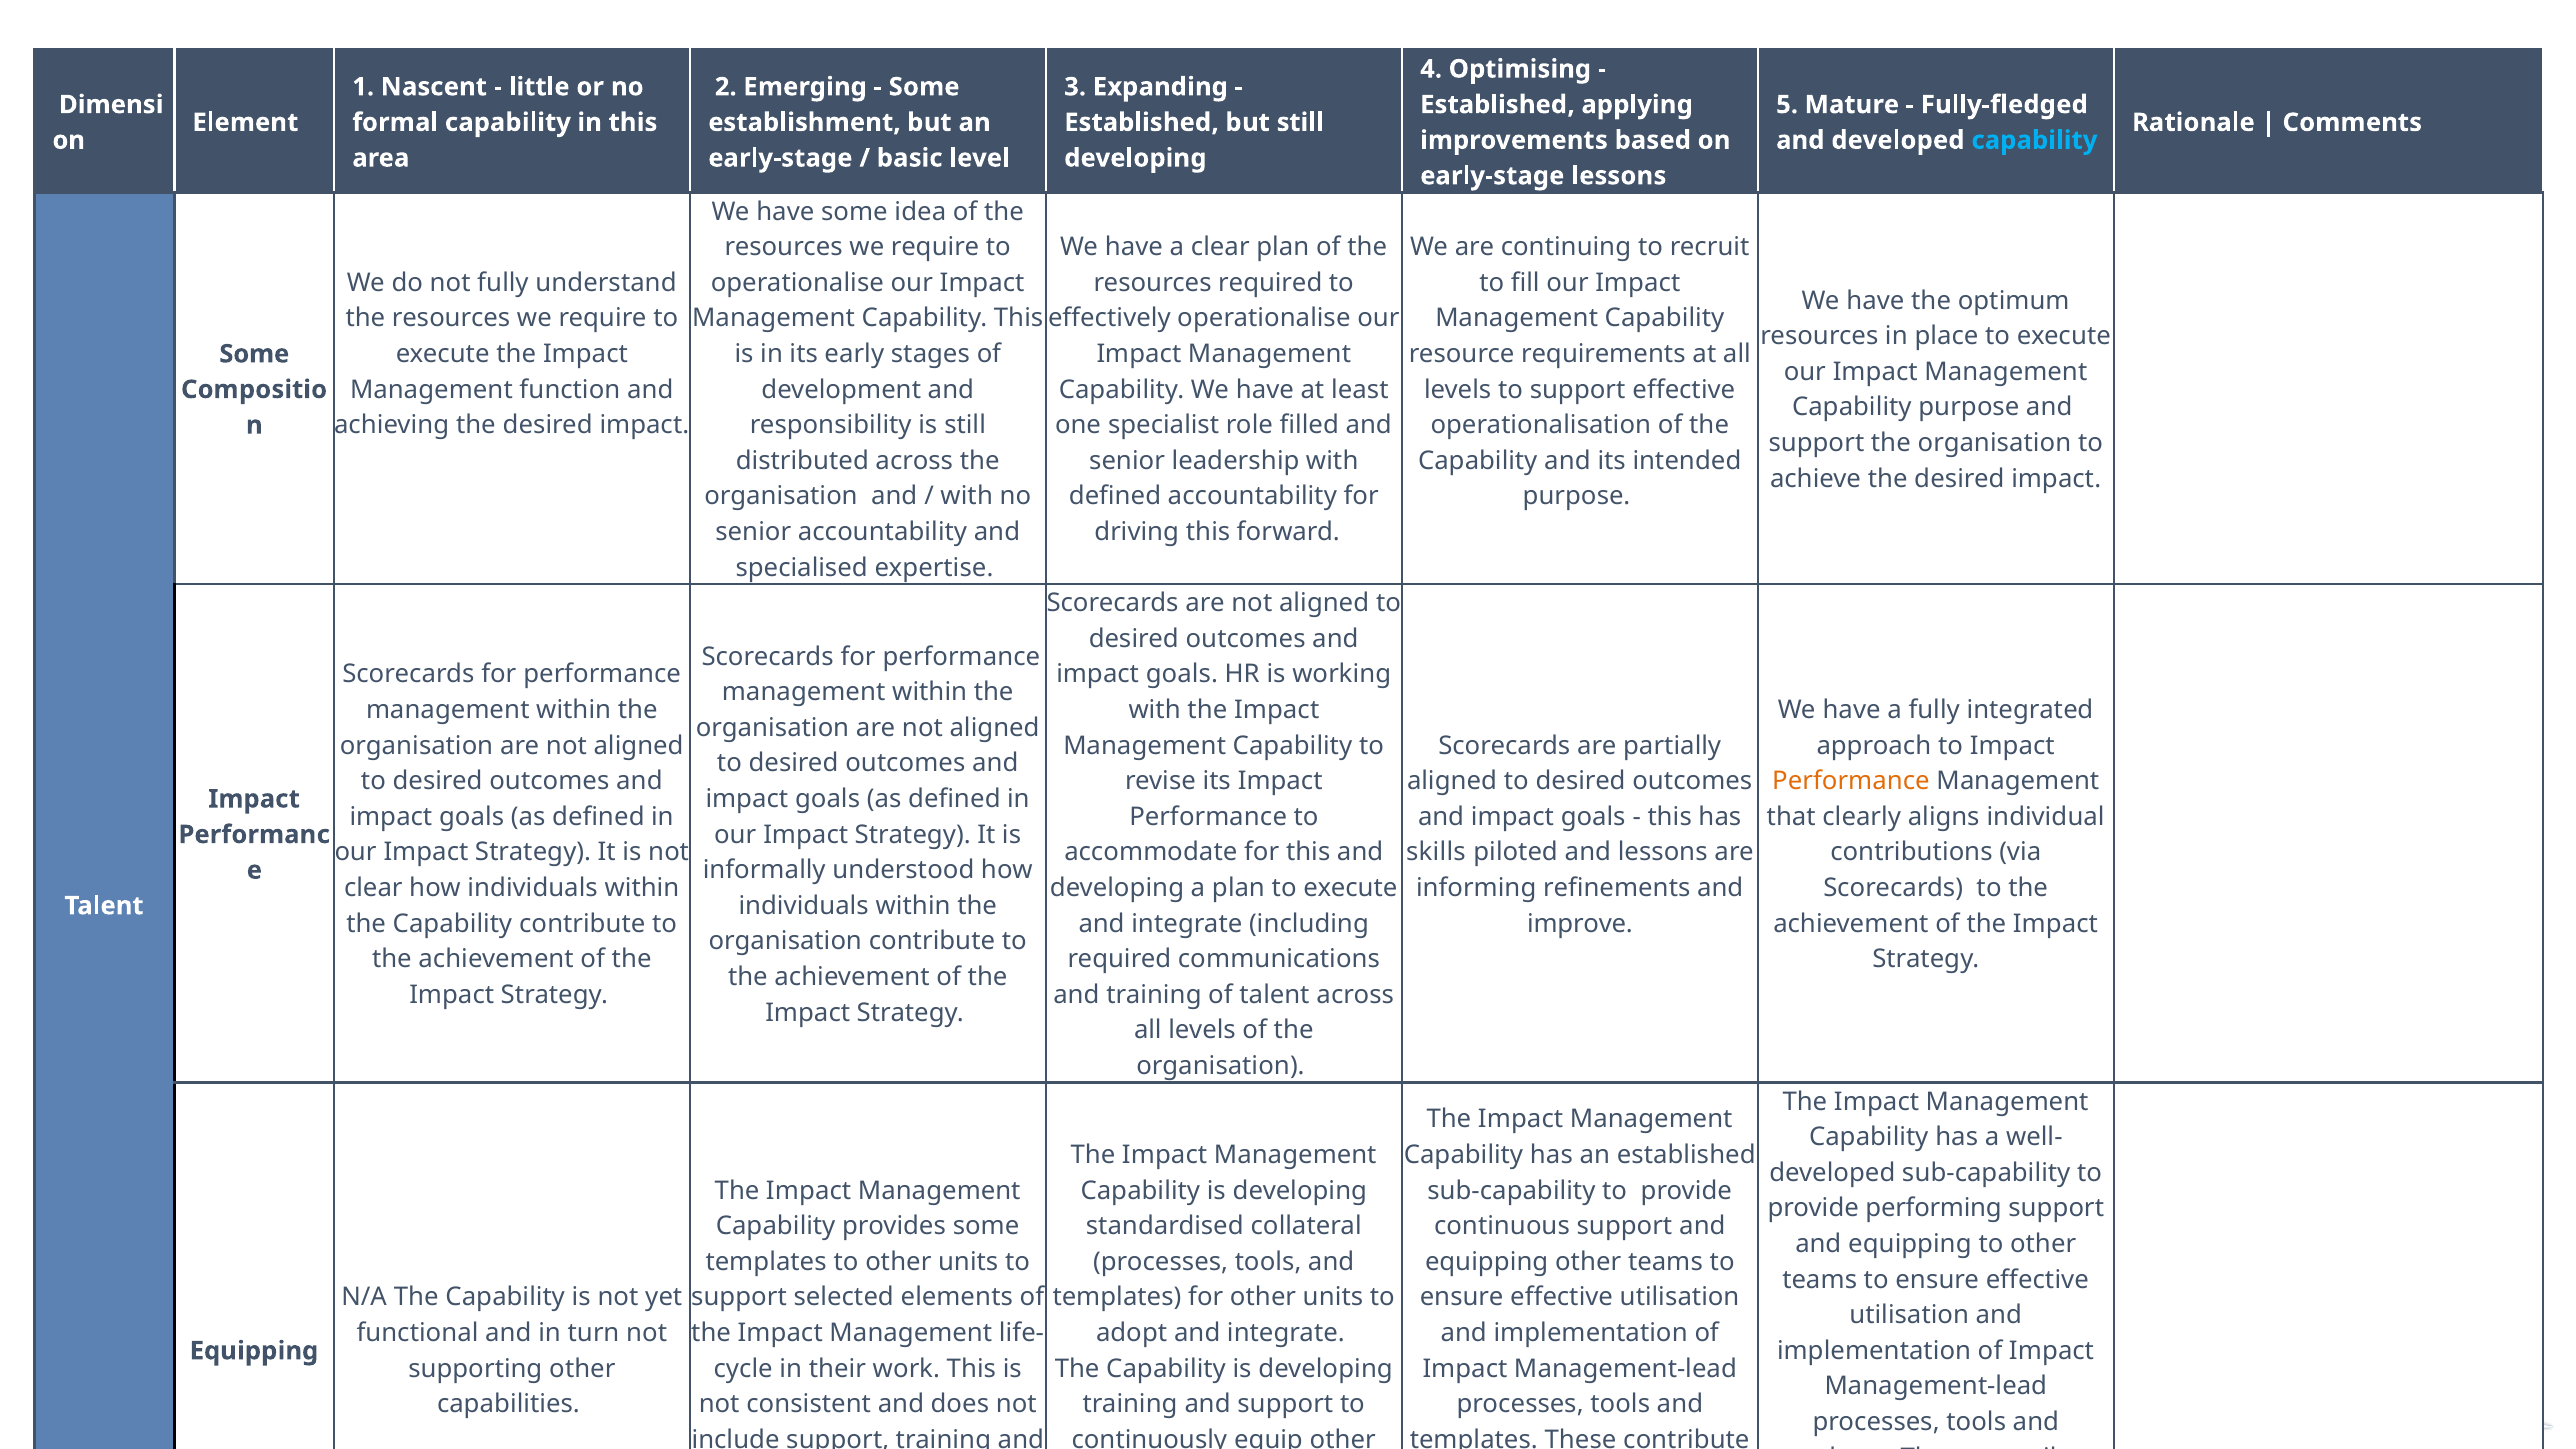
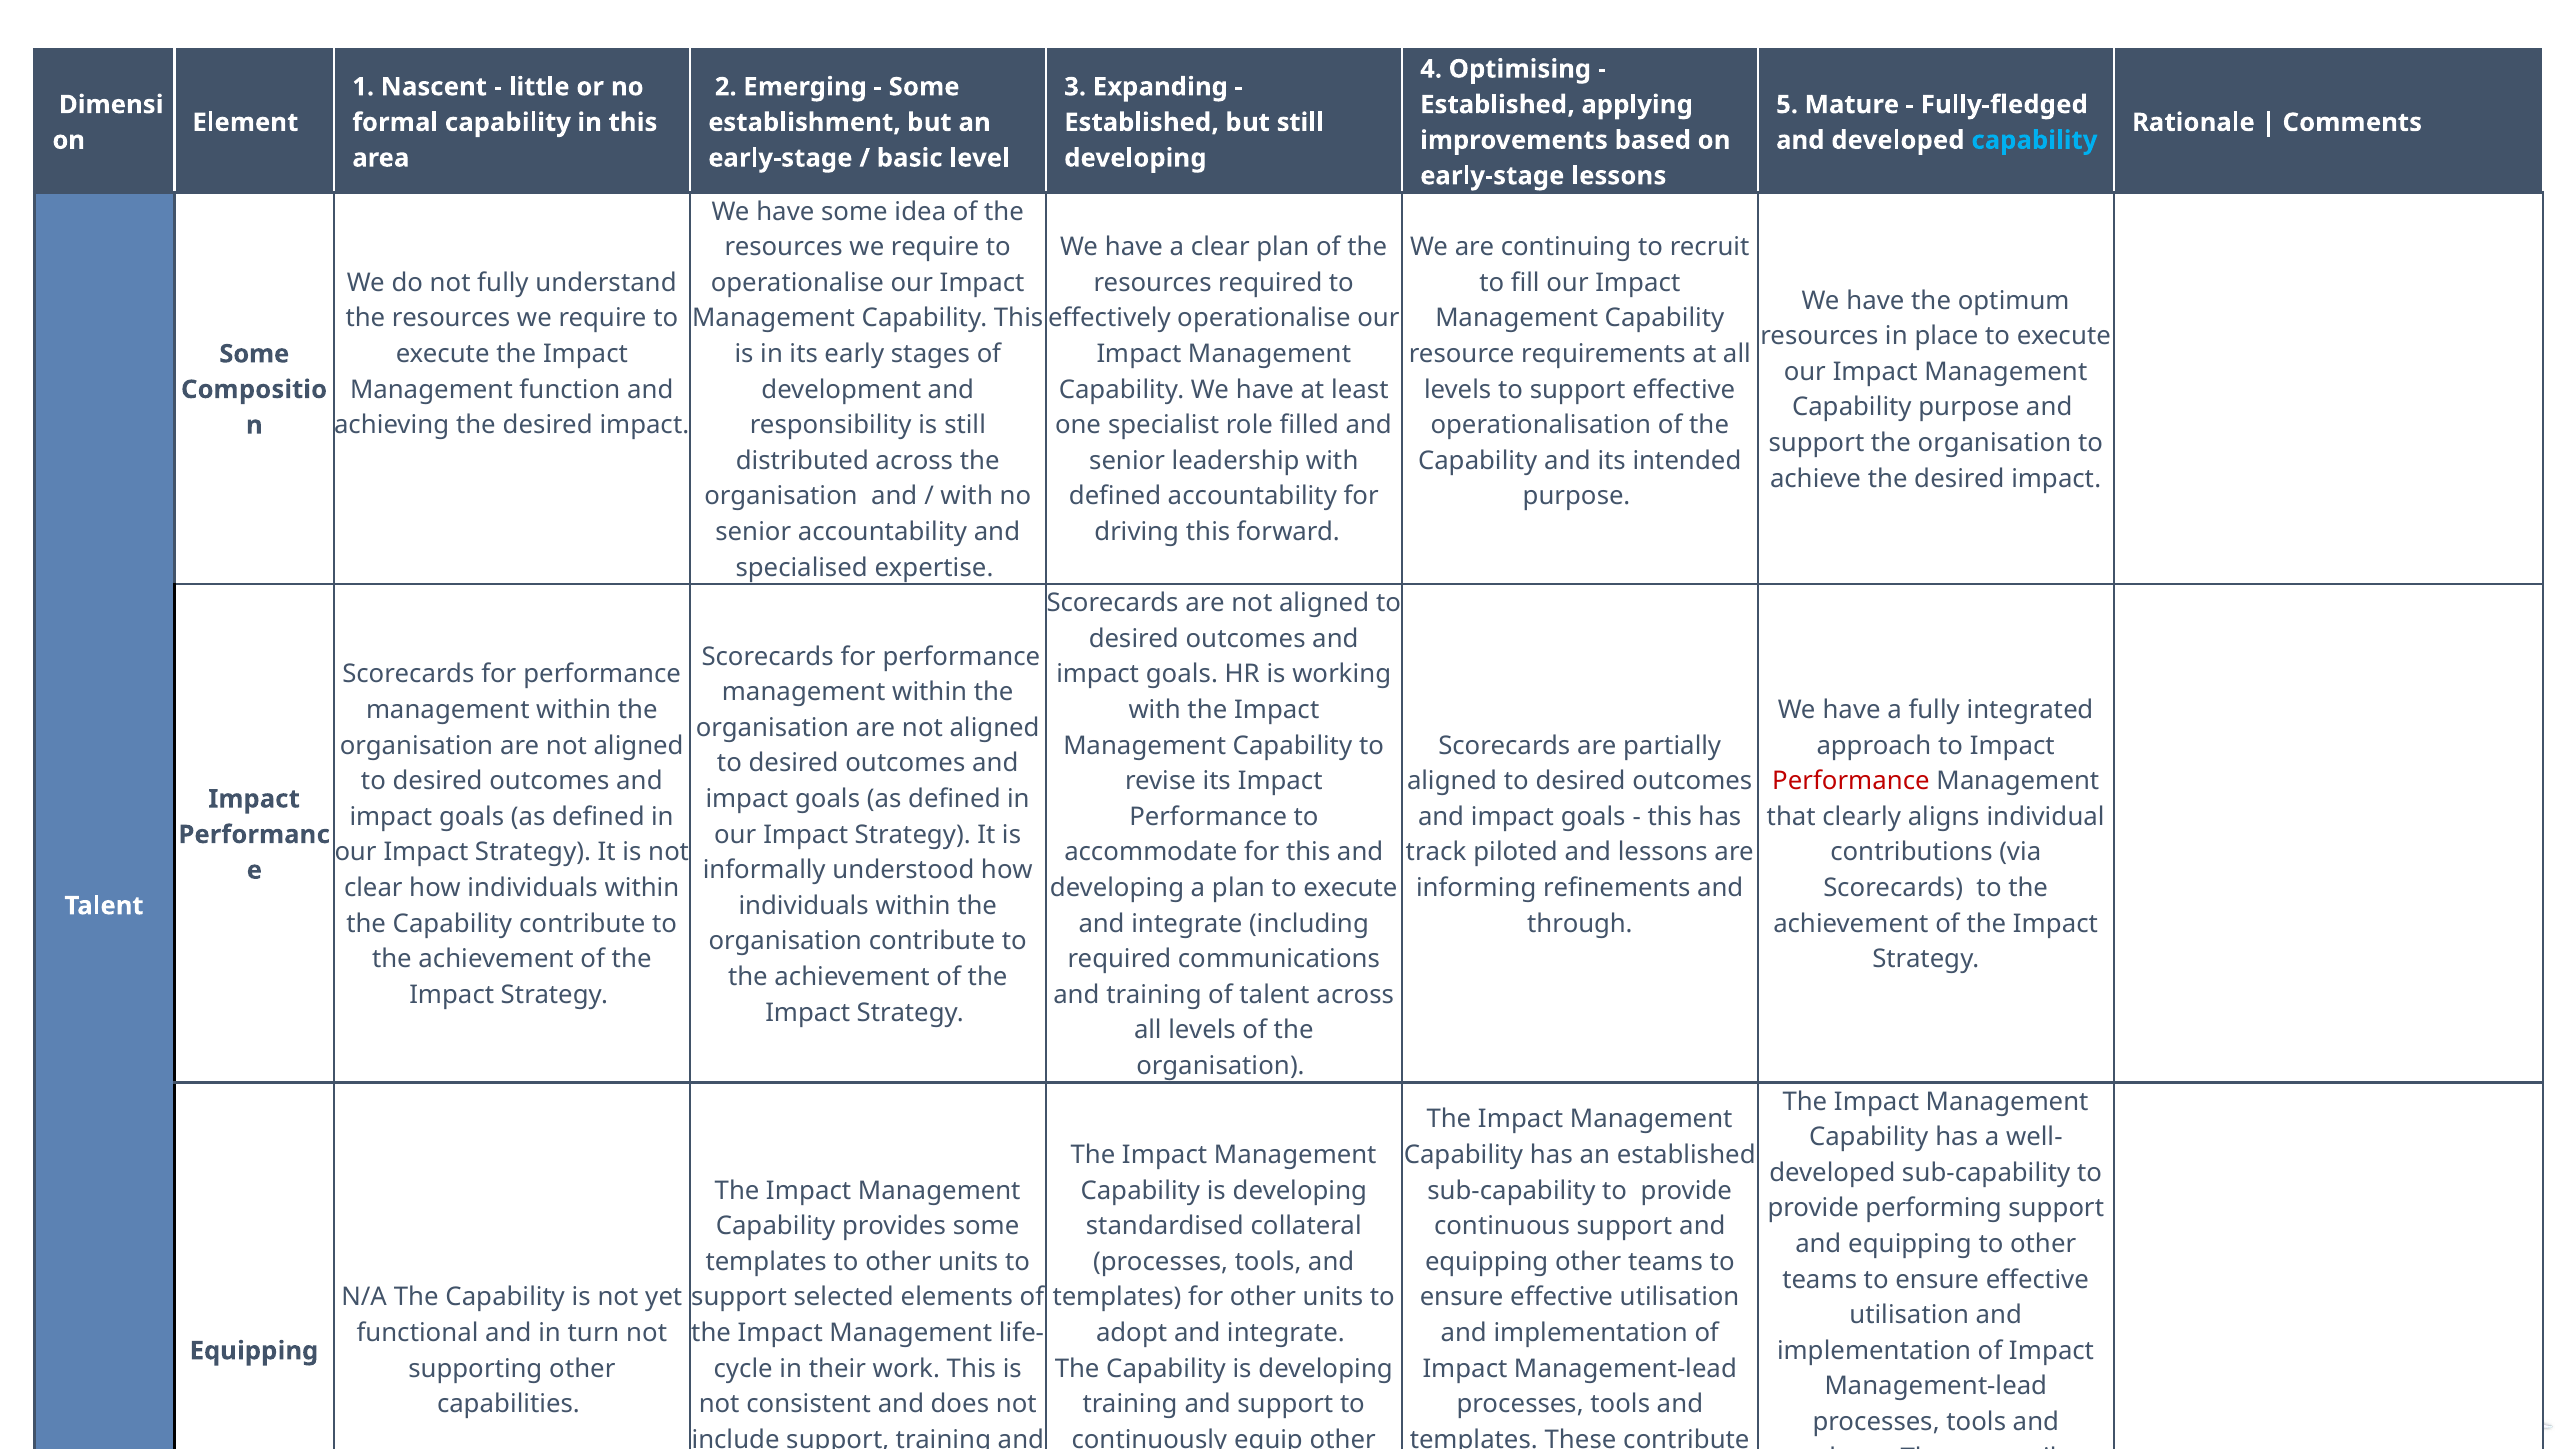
Performance at (1851, 781) colour: orange -> red
skills: skills -> track
improve: improve -> through
